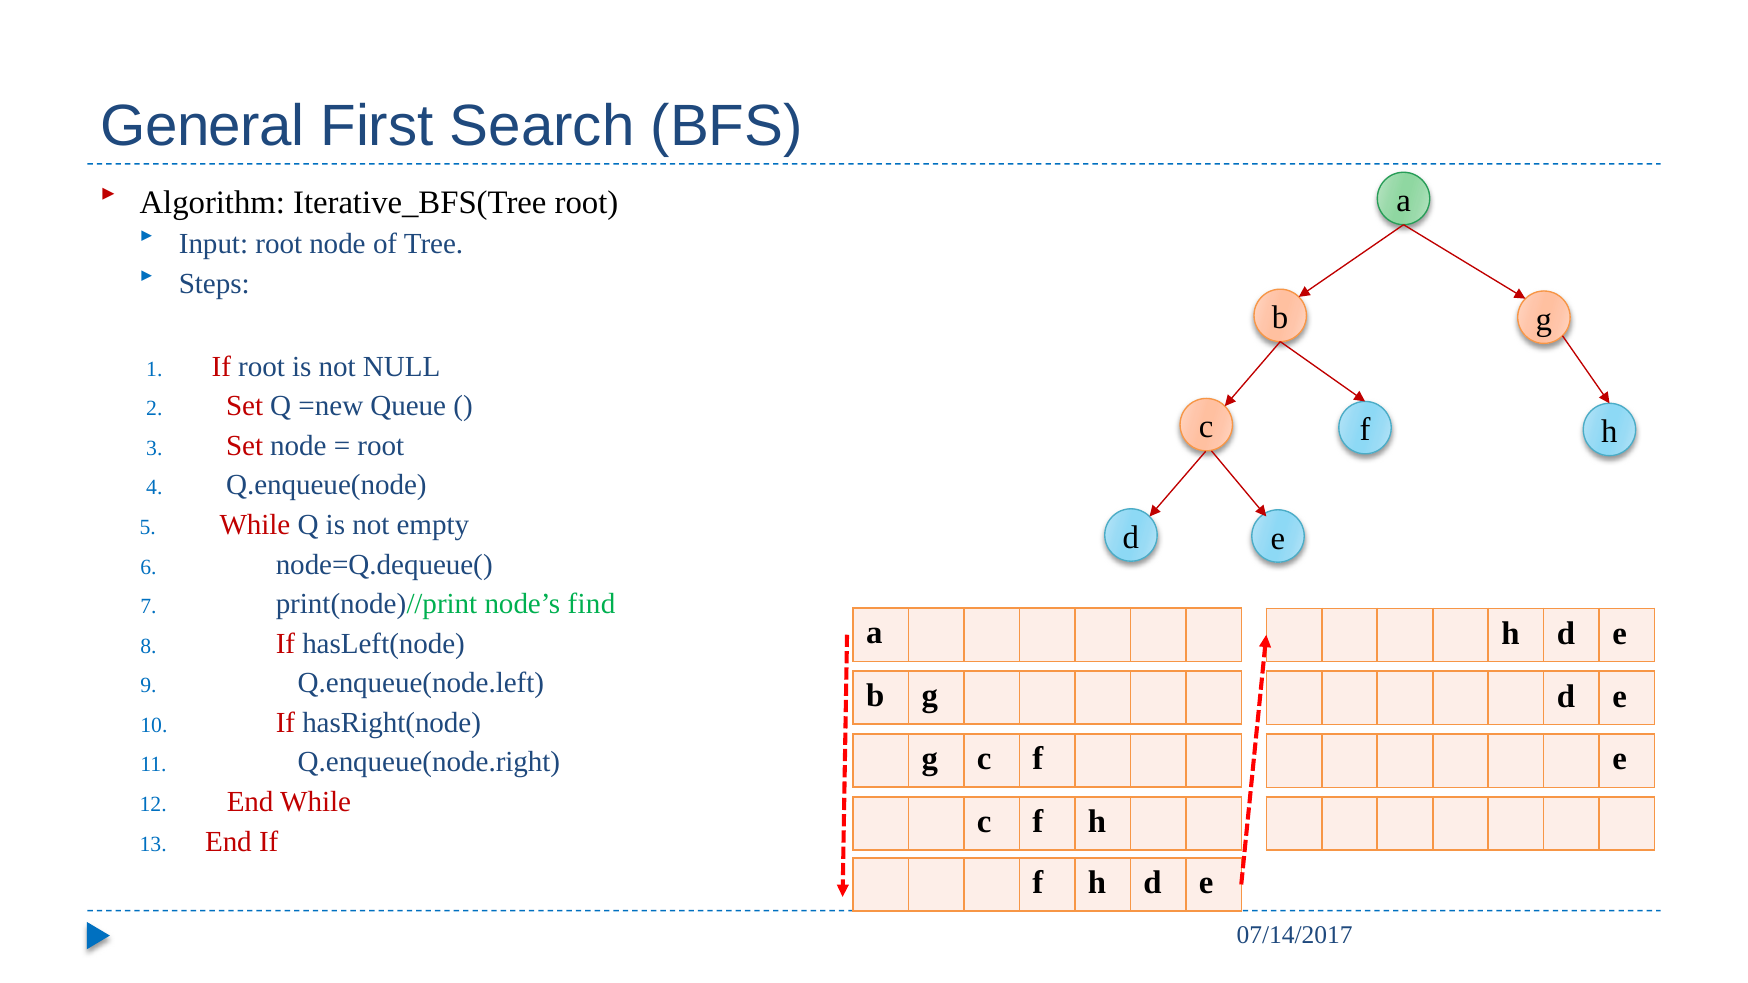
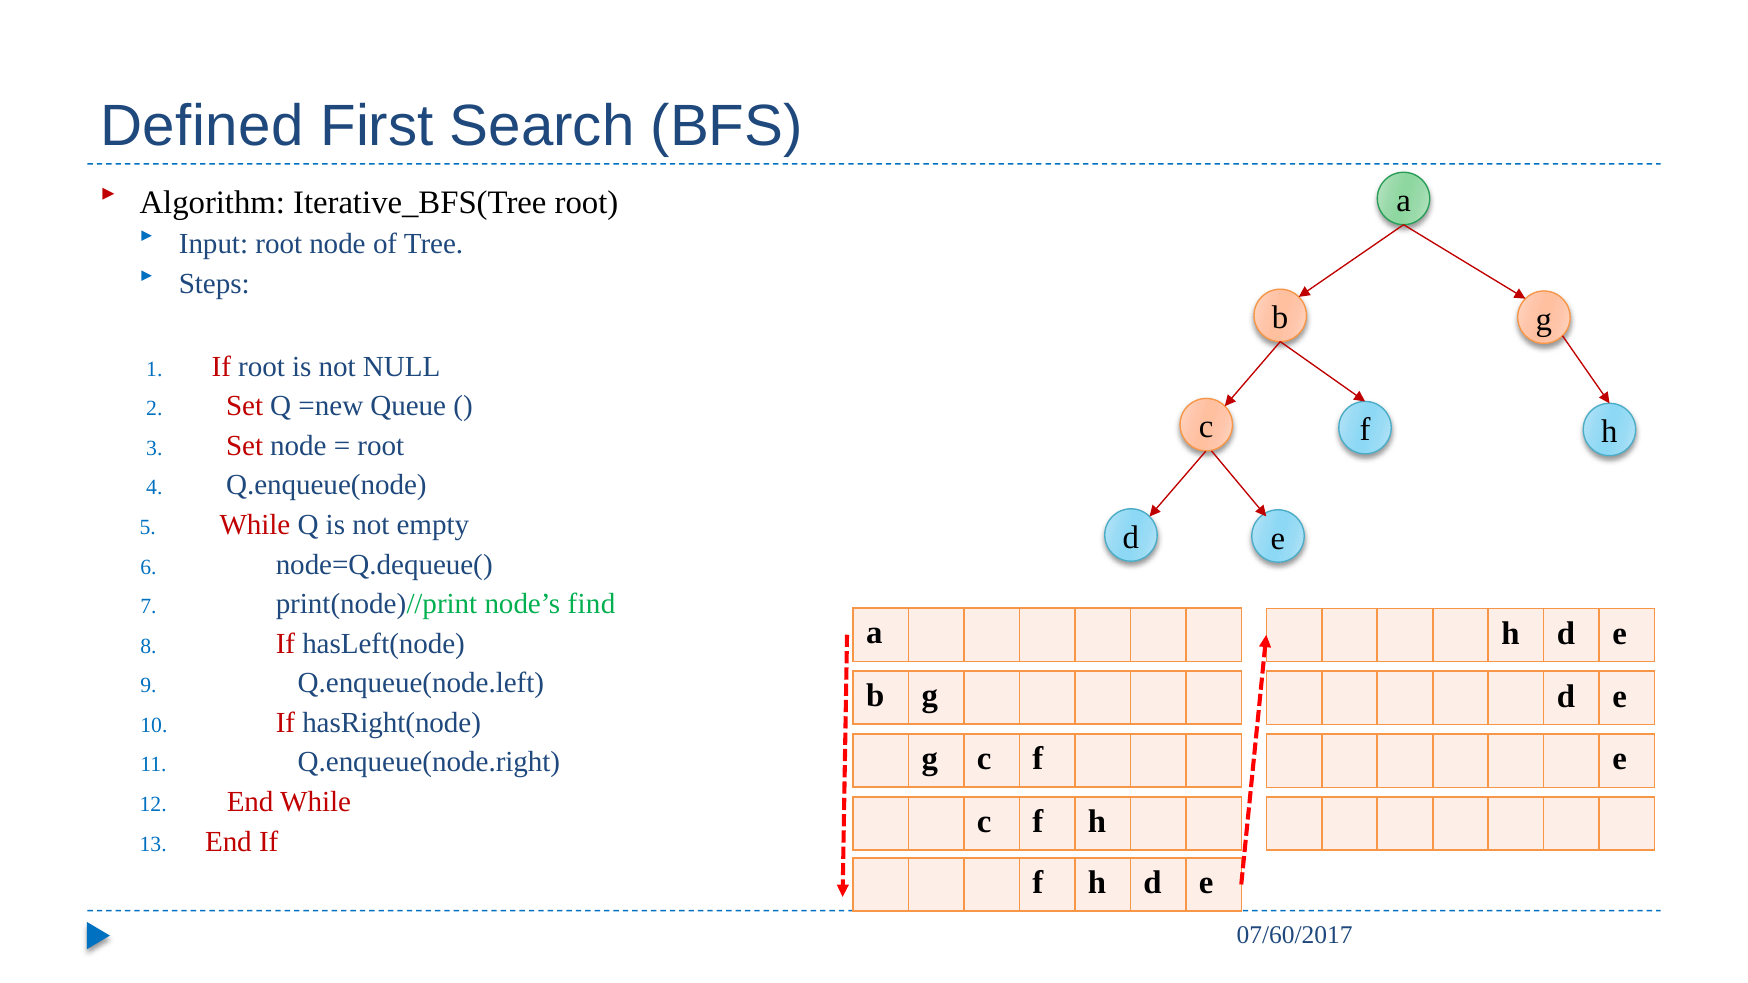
General: General -> Defined
07/14/2017: 07/14/2017 -> 07/60/2017
